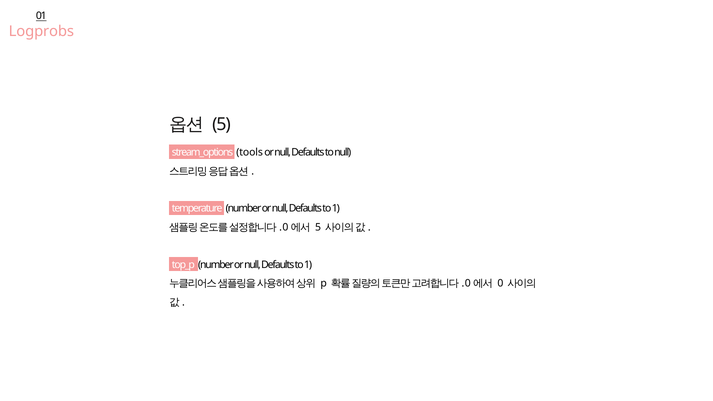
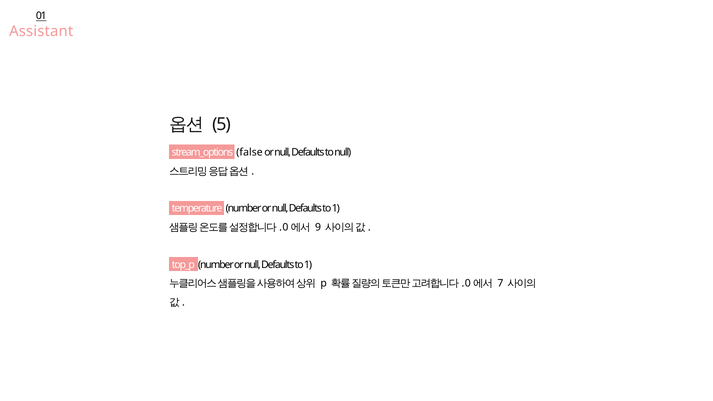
Logprobs: Logprobs -> Assistant
tools: tools -> false
5 at (318, 227): 5 -> 9
0: 0 -> 7
